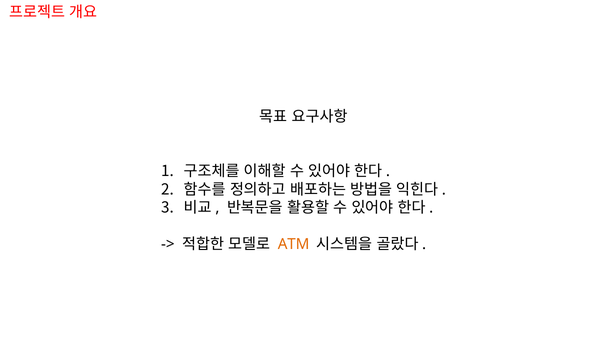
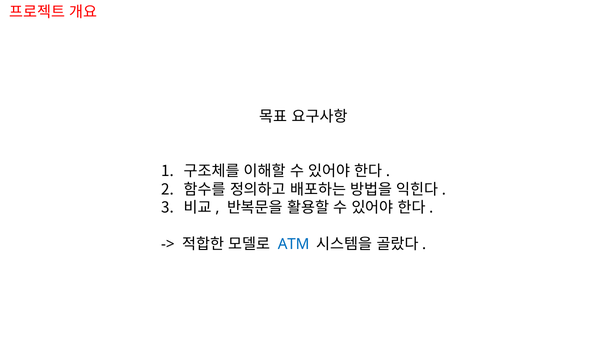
ATM colour: orange -> blue
